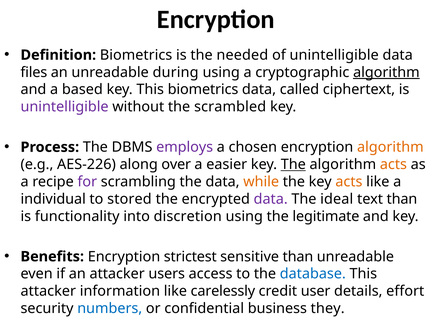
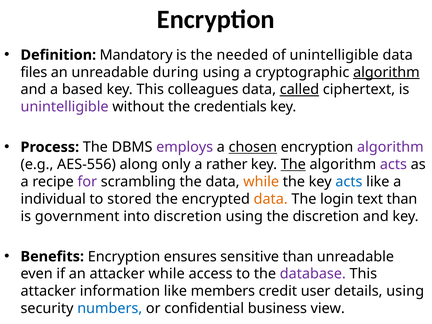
Definition Biometrics: Biometrics -> Mandatory
This biometrics: biometrics -> colleagues
called underline: none -> present
scrambled: scrambled -> credentials
chosen underline: none -> present
algorithm at (390, 147) colour: orange -> purple
AES-226: AES-226 -> AES-556
over: over -> only
easier: easier -> rather
acts at (393, 164) colour: orange -> purple
acts at (349, 182) colour: orange -> blue
data at (271, 199) colour: purple -> orange
ideal: ideal -> login
functionality: functionality -> government
the legitimate: legitimate -> discretion
strictest: strictest -> ensures
attacker users: users -> while
database colour: blue -> purple
carelessly: carelessly -> members
details effort: effort -> using
they: they -> view
